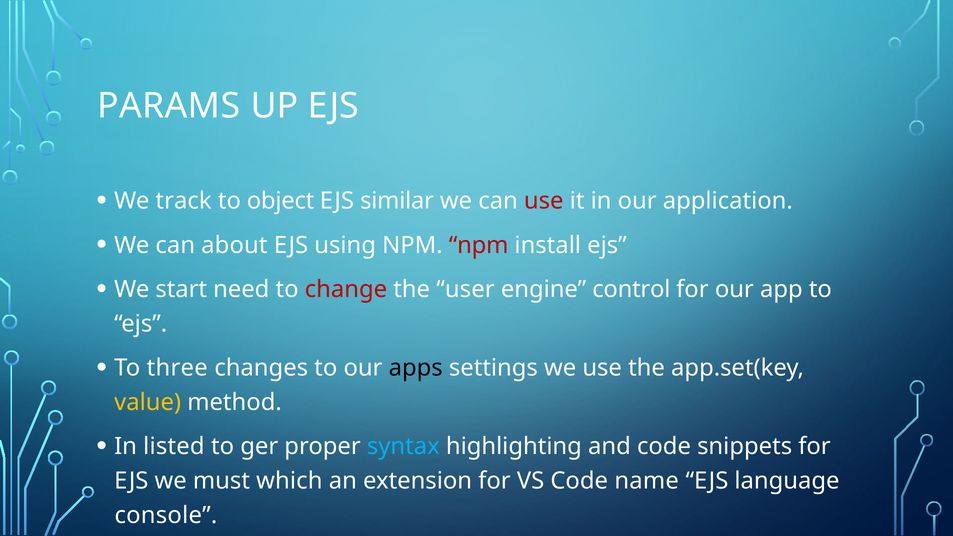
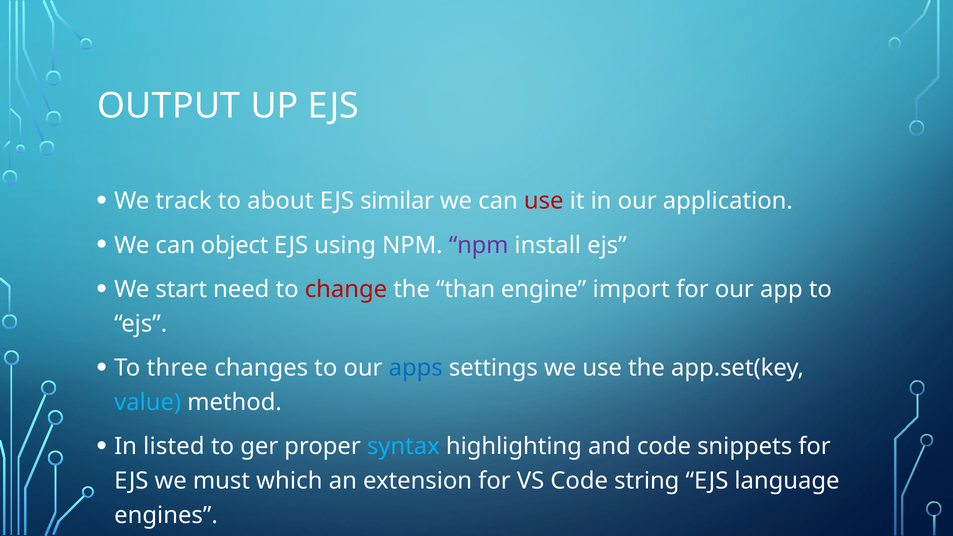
PARAMS: PARAMS -> OUTPUT
object: object -> about
about: about -> object
npm at (479, 245) colour: red -> purple
user: user -> than
control: control -> import
apps colour: black -> blue
value colour: yellow -> light blue
name: name -> string
console: console -> engines
